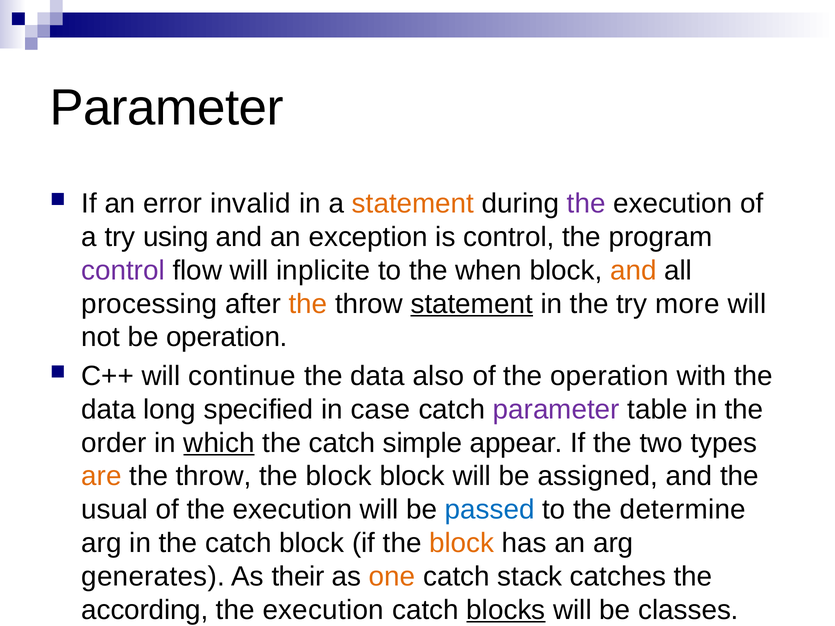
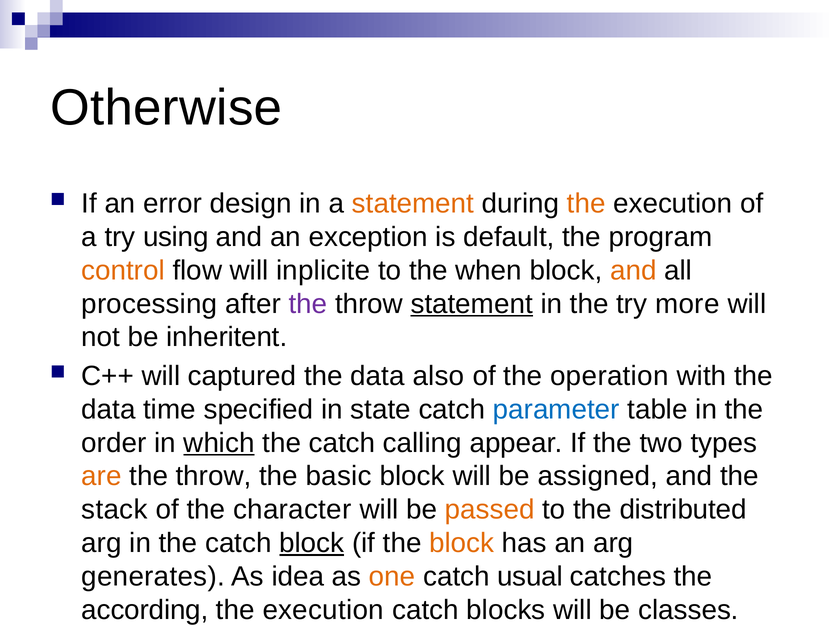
Parameter at (167, 108): Parameter -> Otherwise
invalid: invalid -> design
the at (586, 204) colour: purple -> orange
is control: control -> default
control at (123, 271) colour: purple -> orange
the at (308, 304) colour: orange -> purple
be operation: operation -> inheritent
continue: continue -> captured
long: long -> time
case: case -> state
parameter at (556, 410) colour: purple -> blue
simple: simple -> calling
block at (339, 476): block -> basic
usual: usual -> stack
of the execution: execution -> character
passed colour: blue -> orange
determine: determine -> distributed
block at (312, 543) underline: none -> present
their: their -> idea
stack: stack -> usual
blocks underline: present -> none
